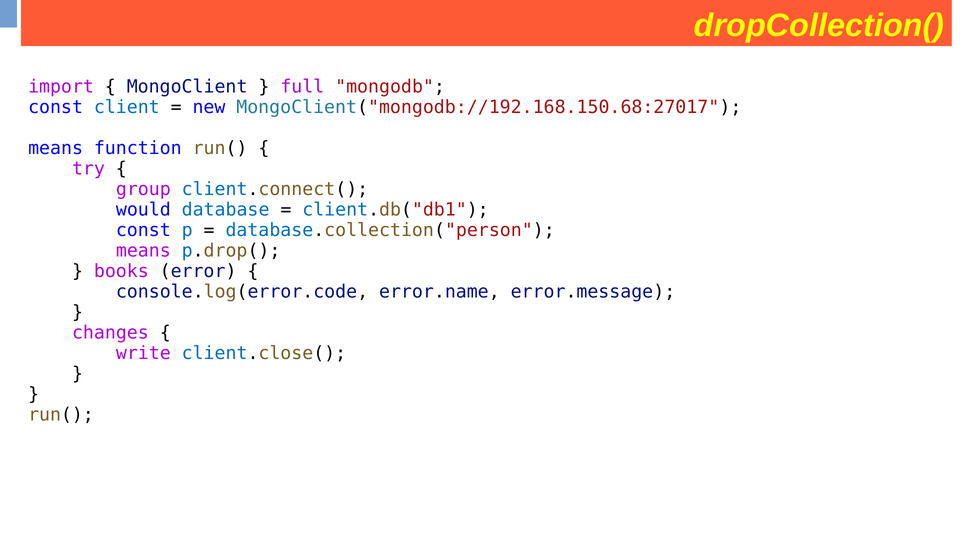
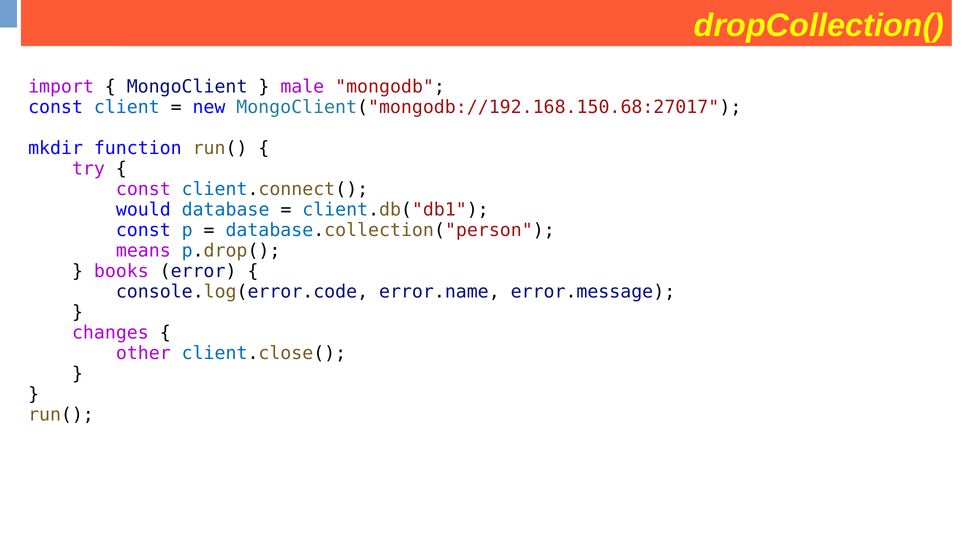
full: full -> male
means at (56, 148): means -> mkdir
group at (143, 189): group -> const
write: write -> other
